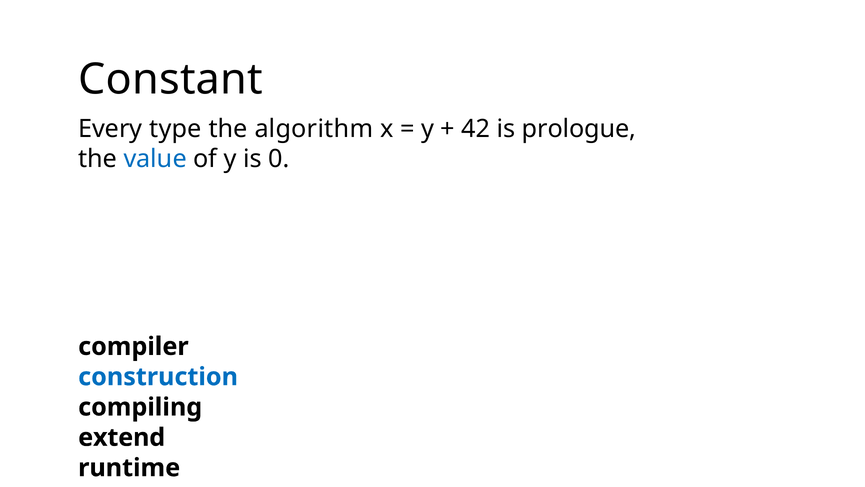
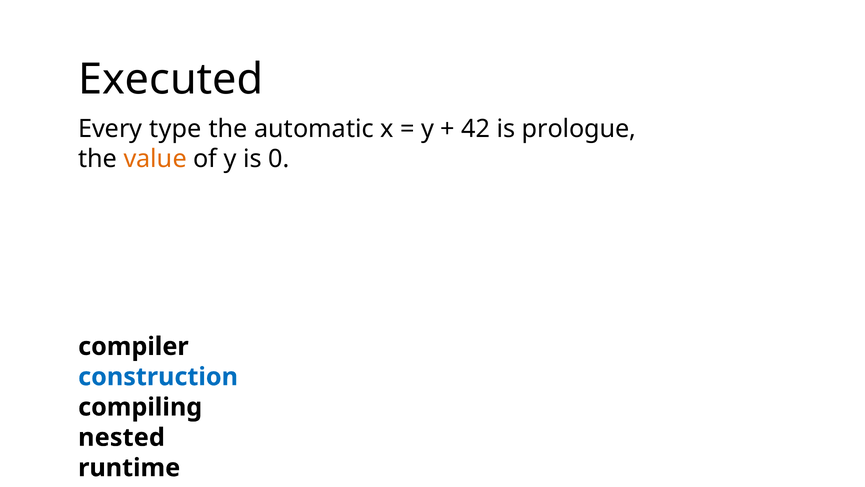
Constant: Constant -> Executed
algorithm: algorithm -> automatic
value colour: blue -> orange
extend: extend -> nested
